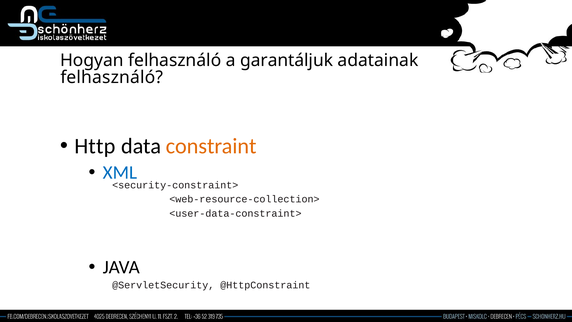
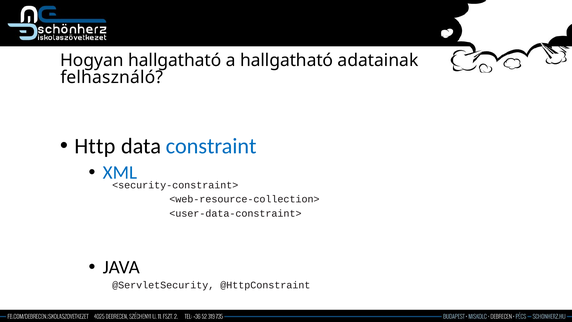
Hogyan felhasználó: felhasználó -> hallgatható
a garantáljuk: garantáljuk -> hallgatható
constraint colour: orange -> blue
